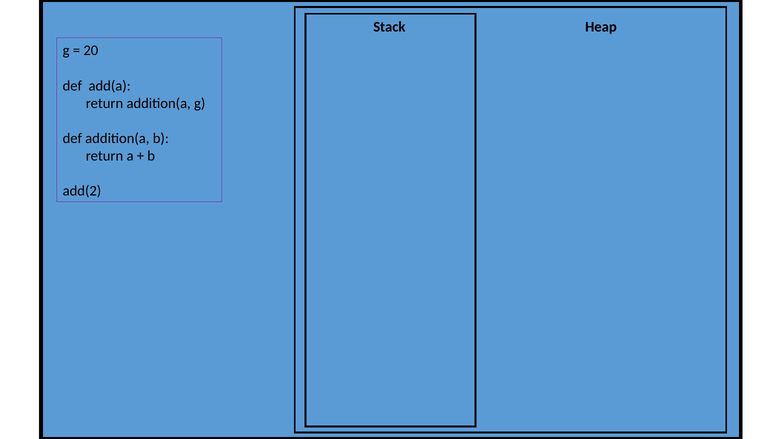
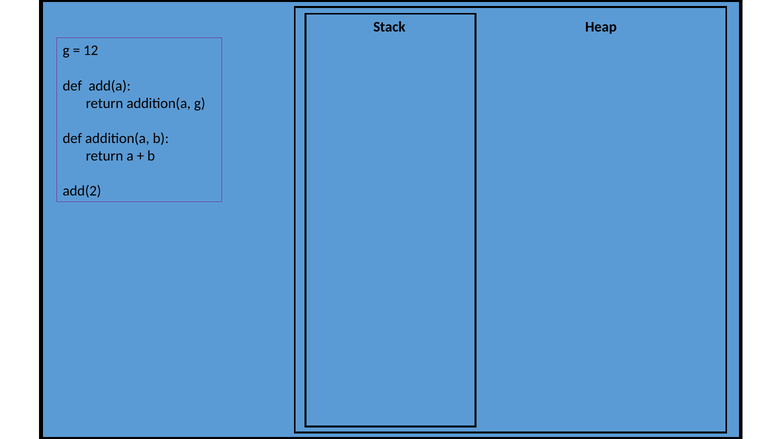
20: 20 -> 12
